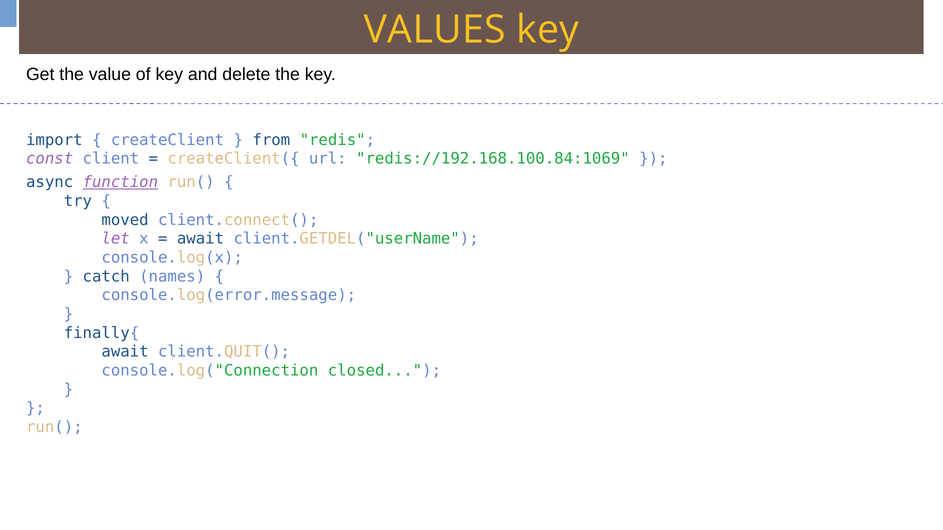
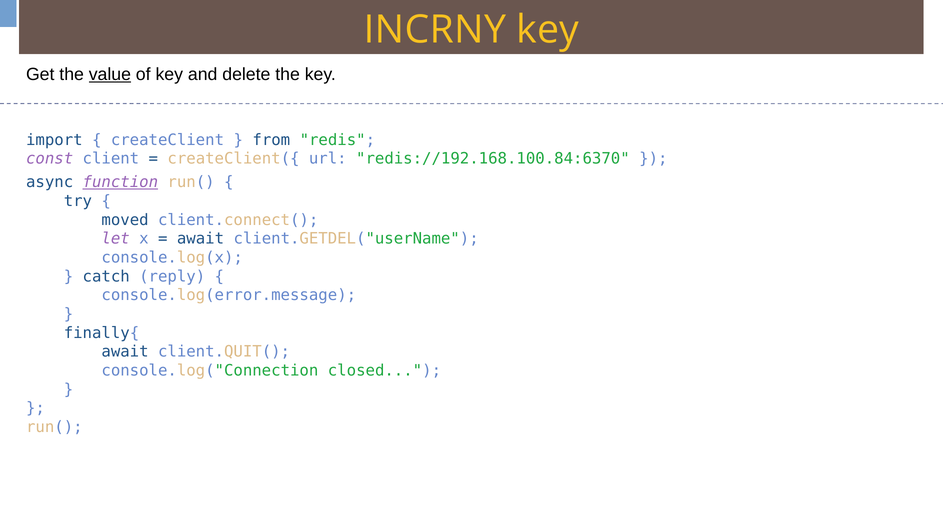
VALUES: VALUES -> INCRNY
value underline: none -> present
redis://192.168.100.84:1069: redis://192.168.100.84:1069 -> redis://192.168.100.84:6370
names: names -> reply
